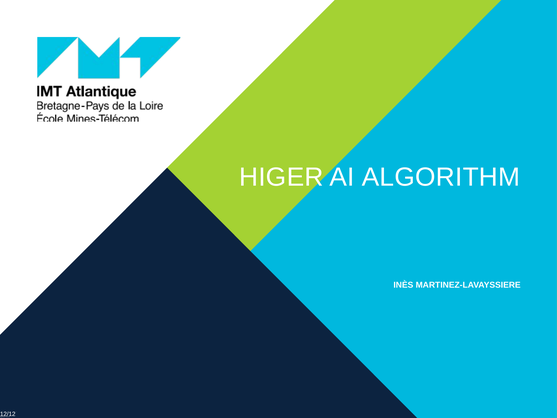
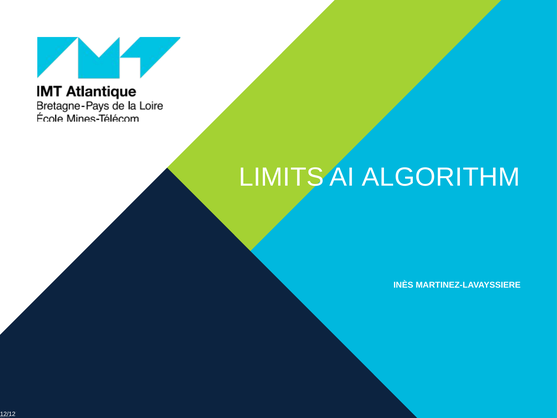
HIGER: HIGER -> LIMITS
